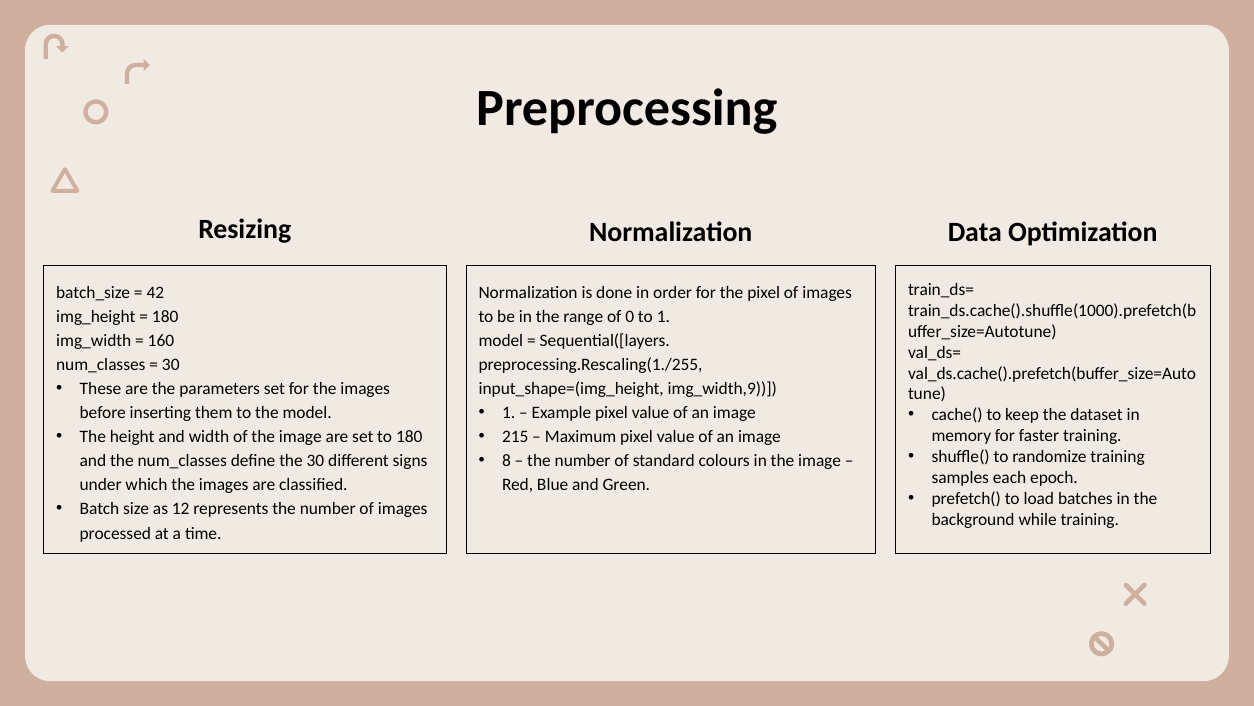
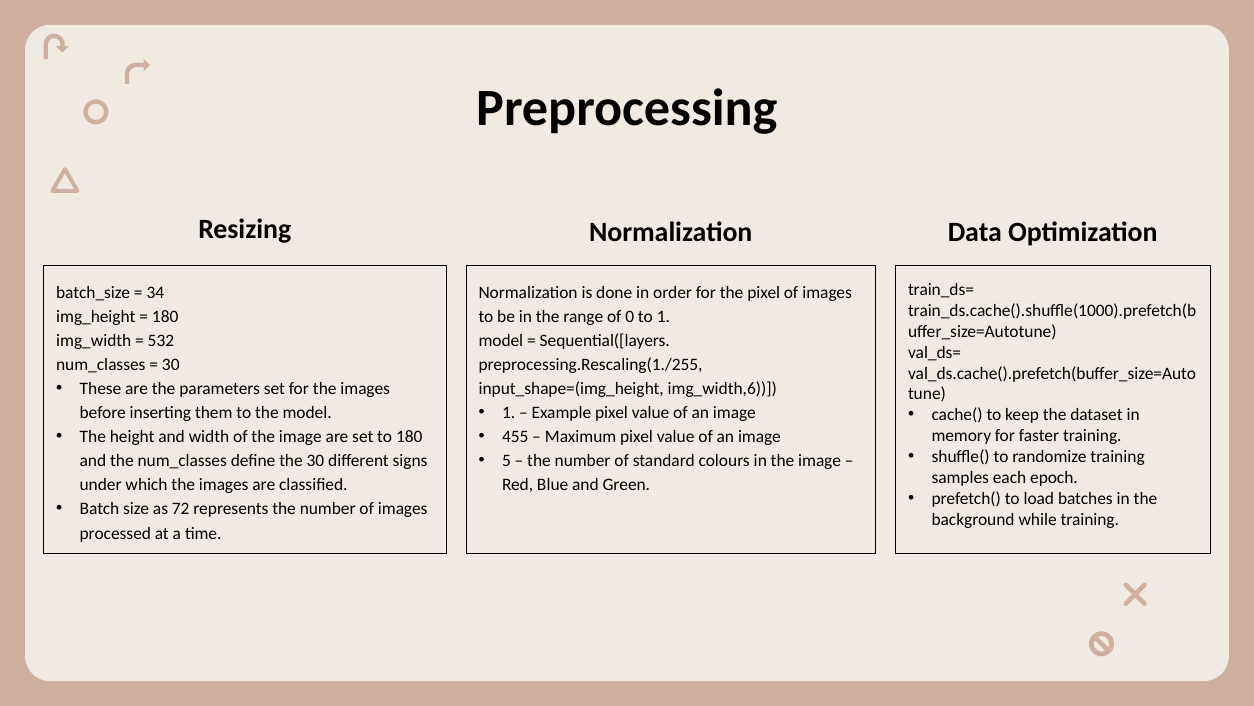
42: 42 -> 34
160: 160 -> 532
img_width,9: img_width,9 -> img_width,6
215: 215 -> 455
8: 8 -> 5
12: 12 -> 72
